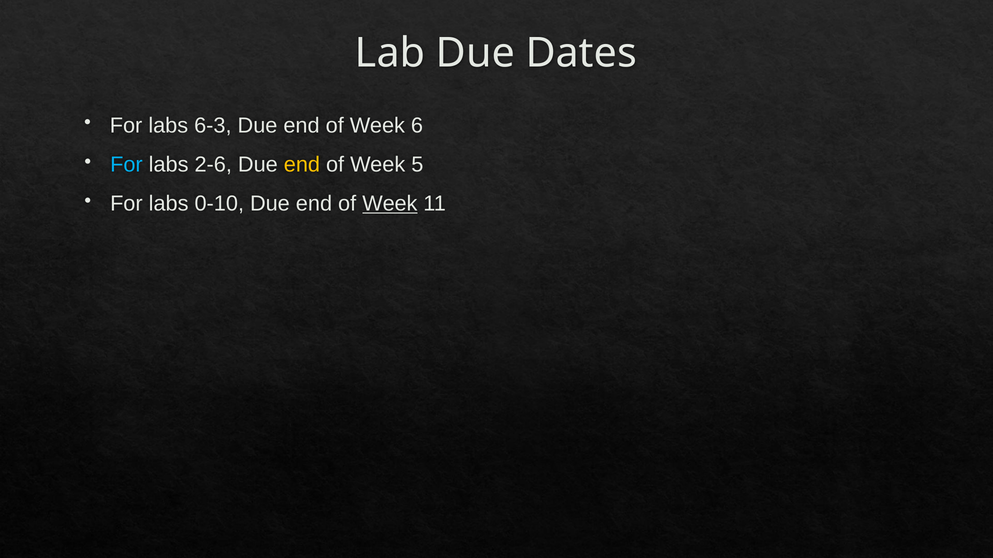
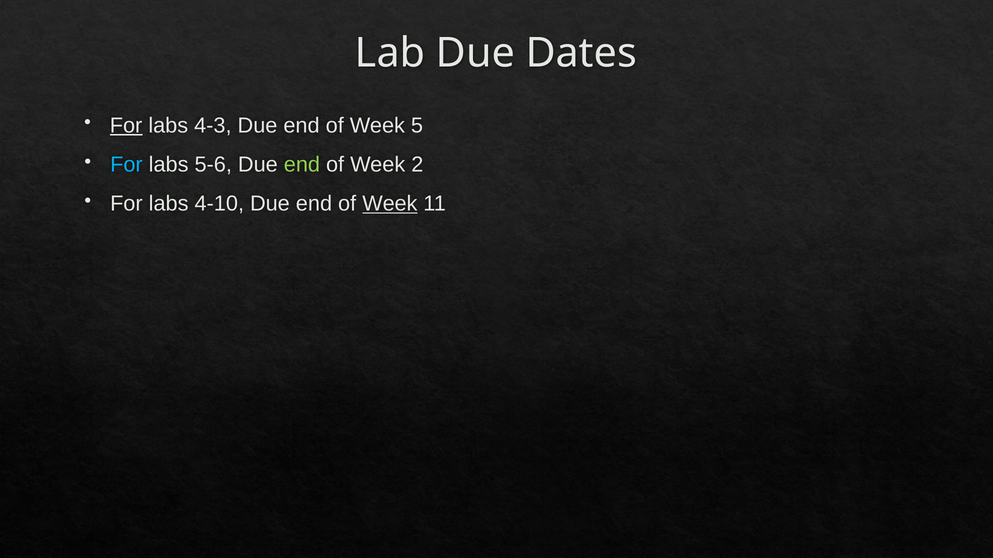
For at (126, 126) underline: none -> present
6-3: 6-3 -> 4-3
6: 6 -> 5
2-6: 2-6 -> 5-6
end at (302, 165) colour: yellow -> light green
5: 5 -> 2
0-10: 0-10 -> 4-10
